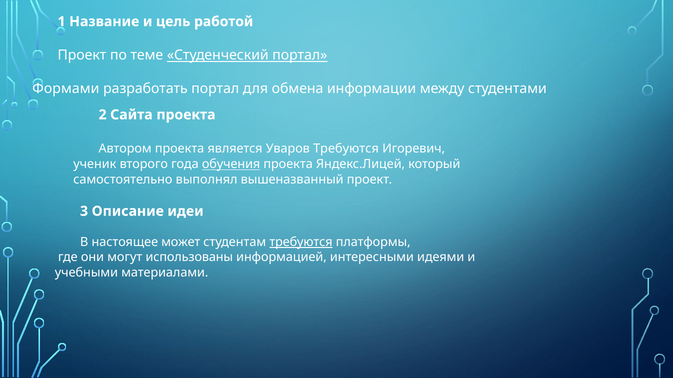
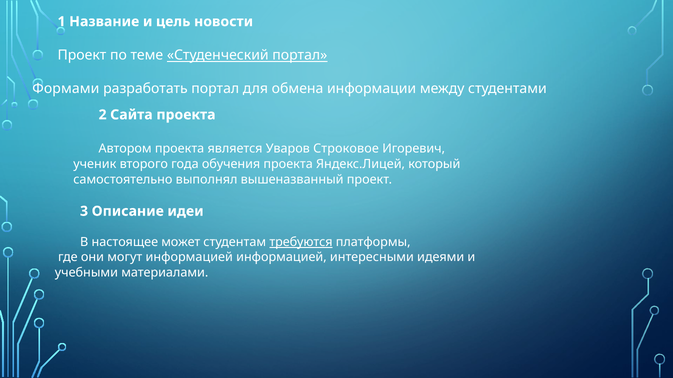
работой: работой -> новости
Уваров Требуются: Требуются -> Строковое
обучения underline: present -> none
могут использованы: использованы -> информацией
